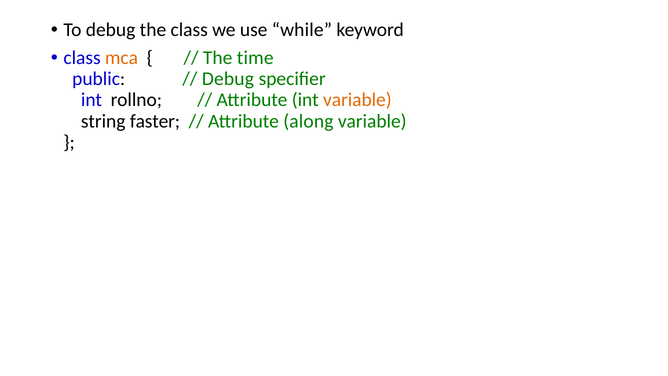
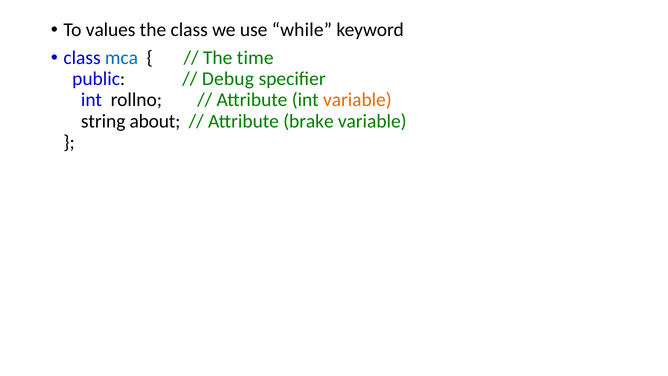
To debug: debug -> values
mca colour: orange -> blue
faster: faster -> about
along: along -> brake
